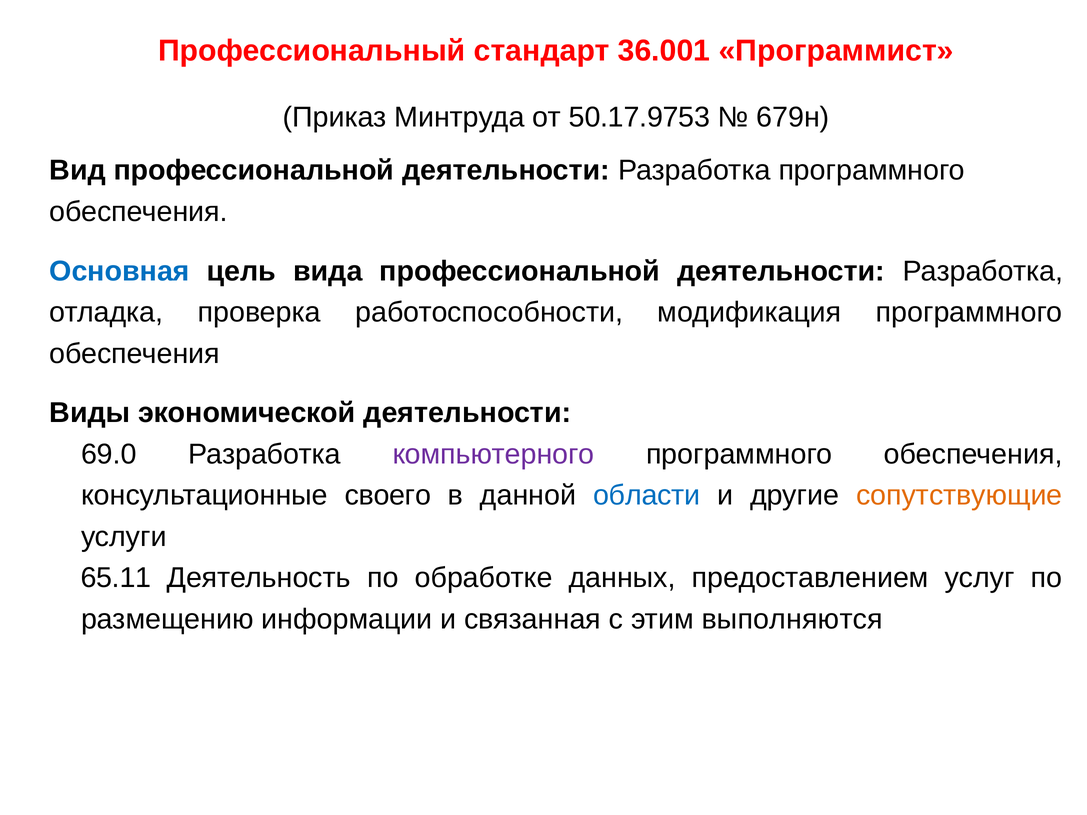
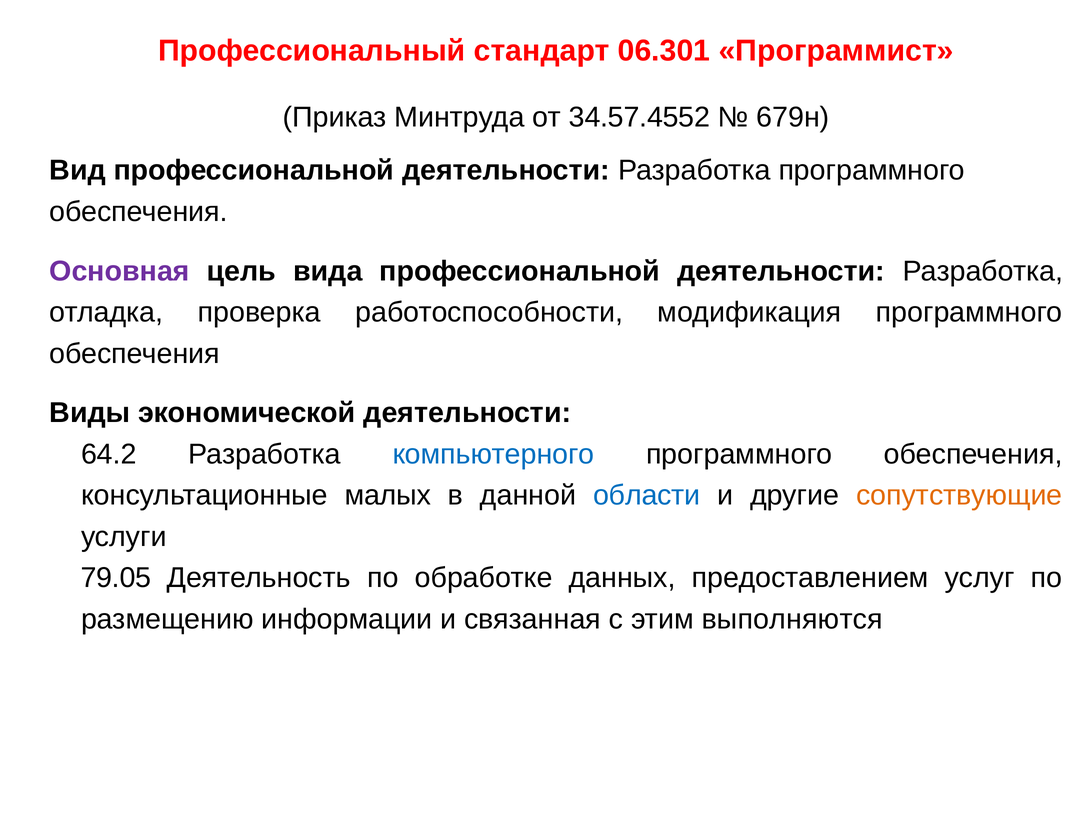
36.001: 36.001 -> 06.301
50.17.9753: 50.17.9753 -> 34.57.4552
Основная colour: blue -> purple
69.0: 69.0 -> 64.2
компьютерного colour: purple -> blue
своего: своего -> малых
65.11: 65.11 -> 79.05
